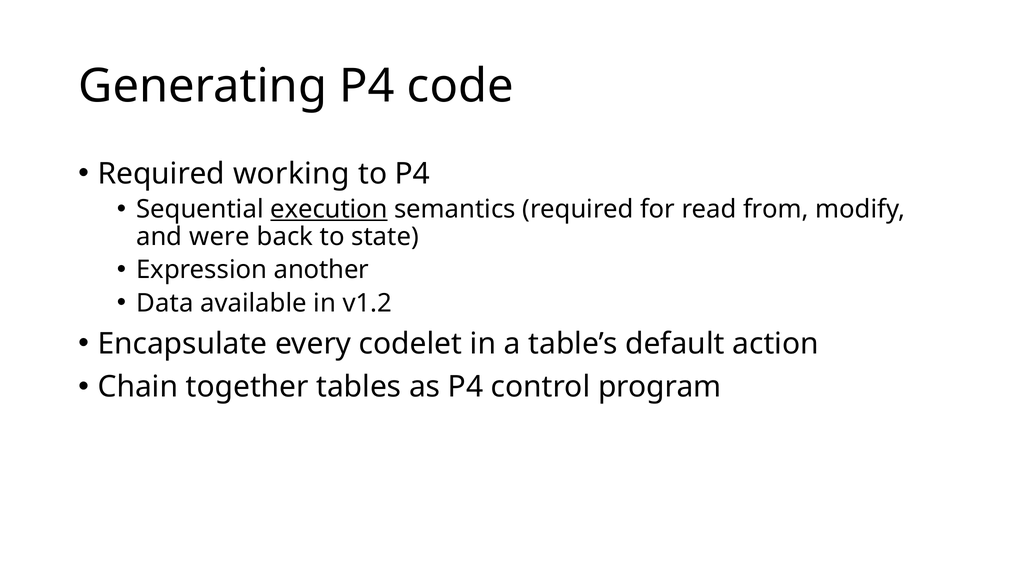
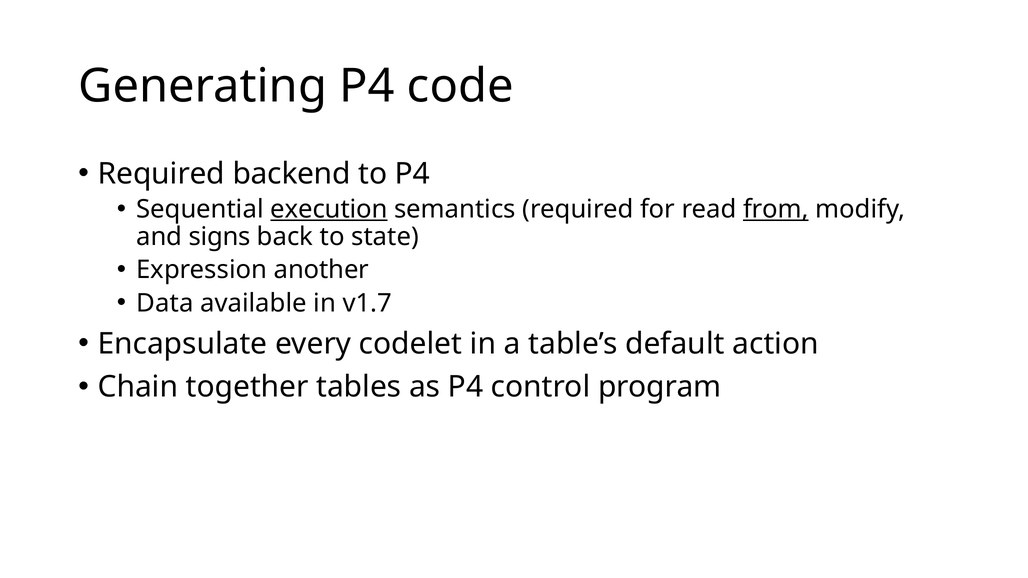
working: working -> backend
from underline: none -> present
were: were -> signs
v1.2: v1.2 -> v1.7
